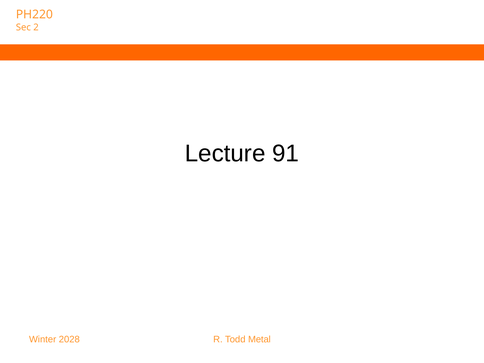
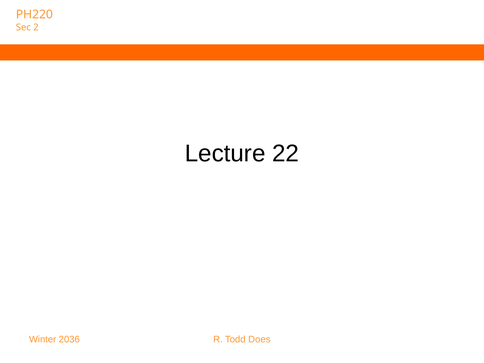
91: 91 -> 22
2028: 2028 -> 2036
Metal: Metal -> Does
